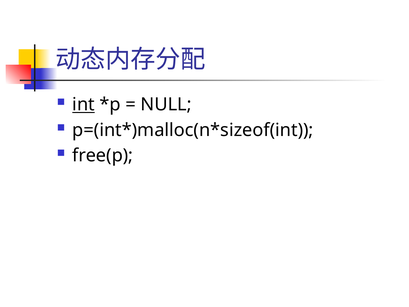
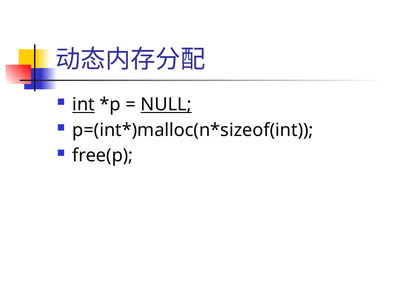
NULL underline: none -> present
